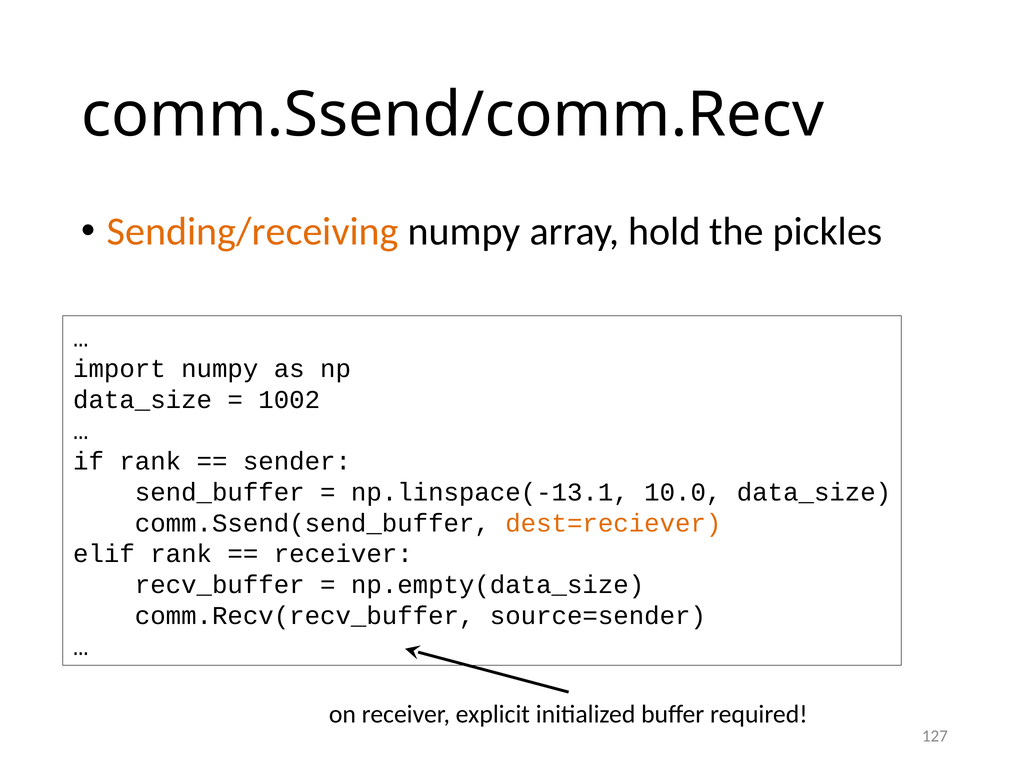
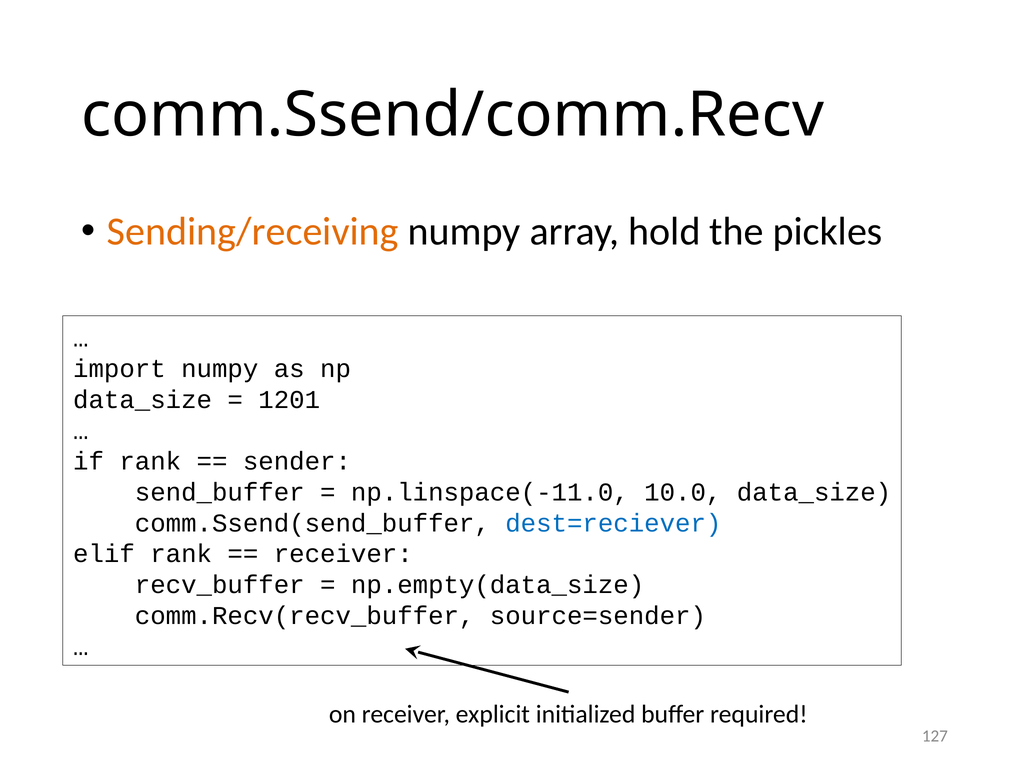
1002: 1002 -> 1201
np.linspace(-13.1: np.linspace(-13.1 -> np.linspace(-11.0
dest=reciever colour: orange -> blue
